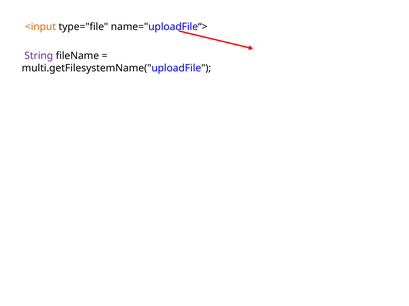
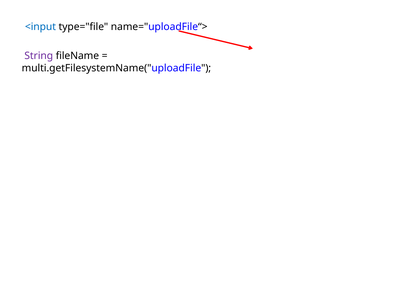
<input colour: orange -> blue
